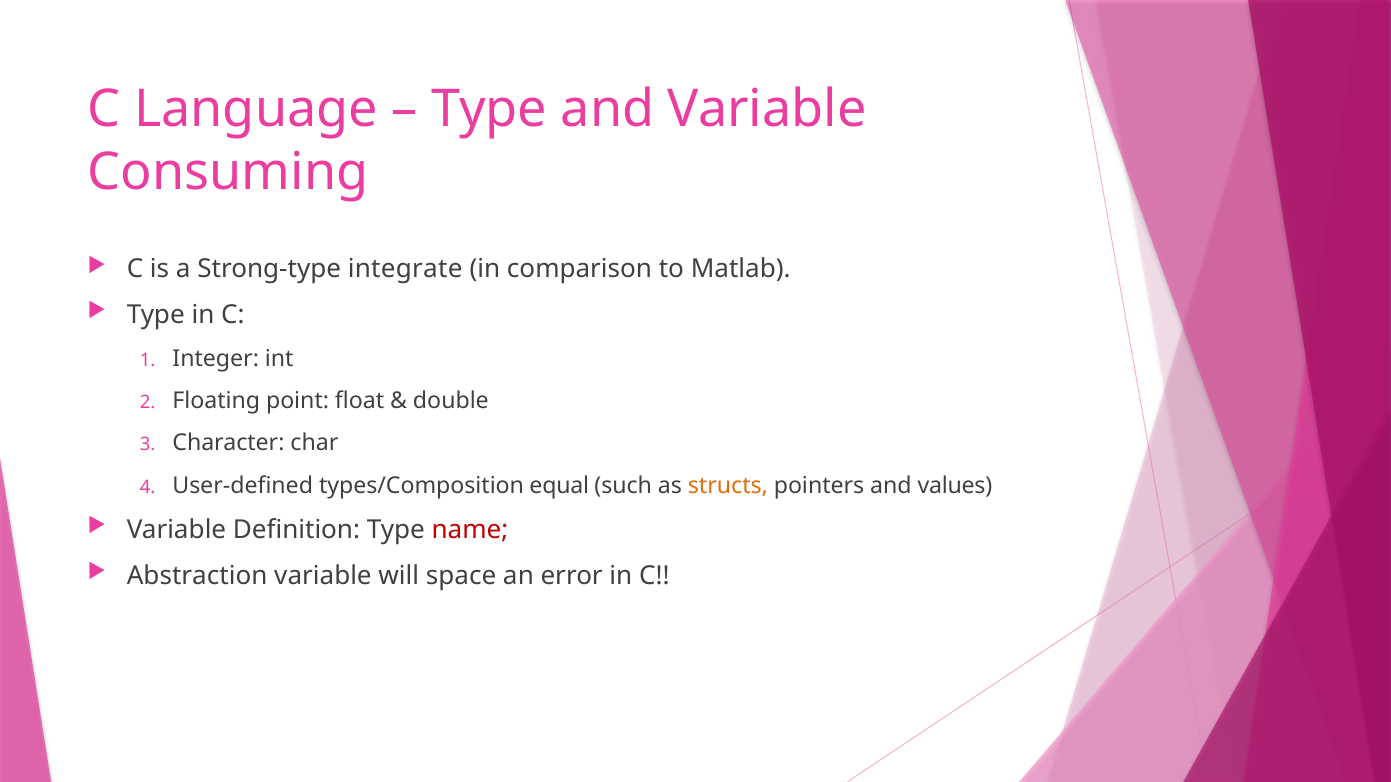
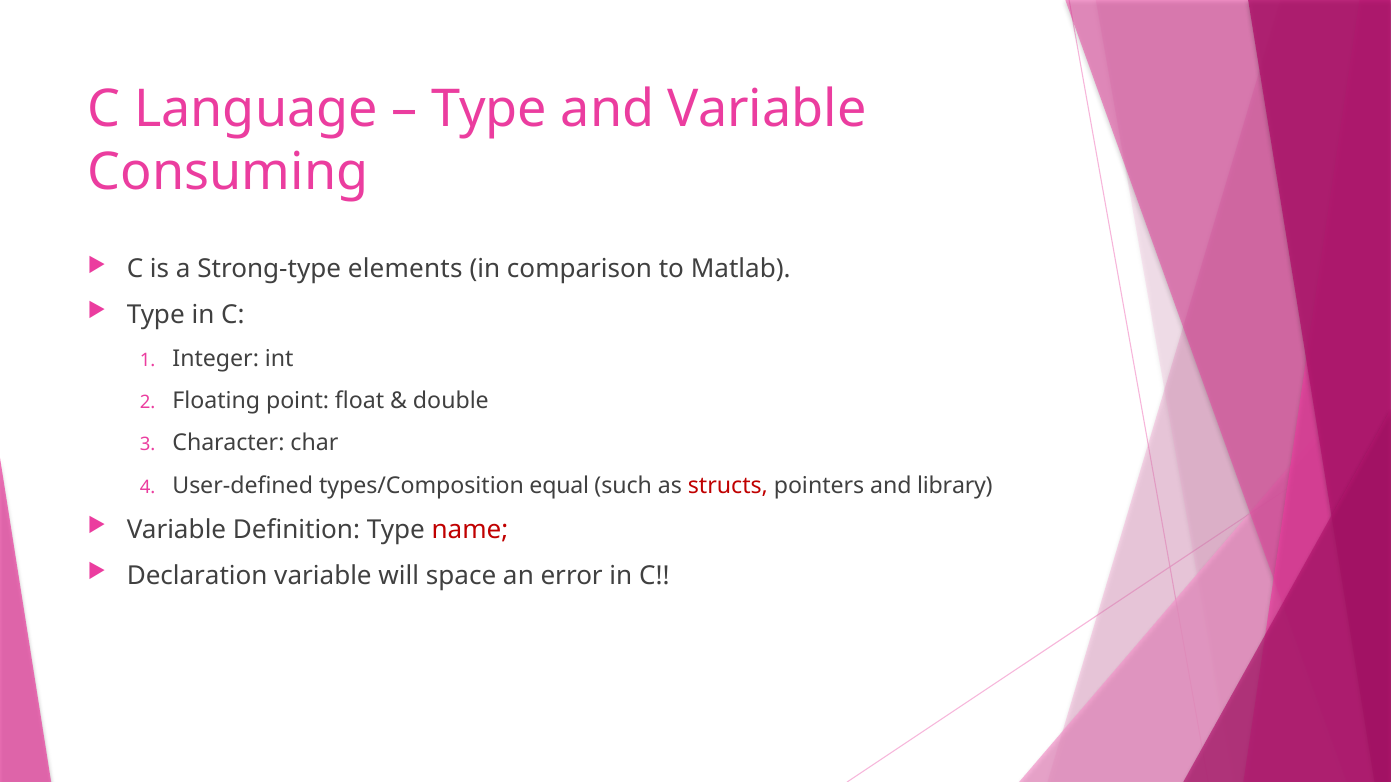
integrate: integrate -> elements
structs colour: orange -> red
values: values -> library
Abstraction: Abstraction -> Declaration
